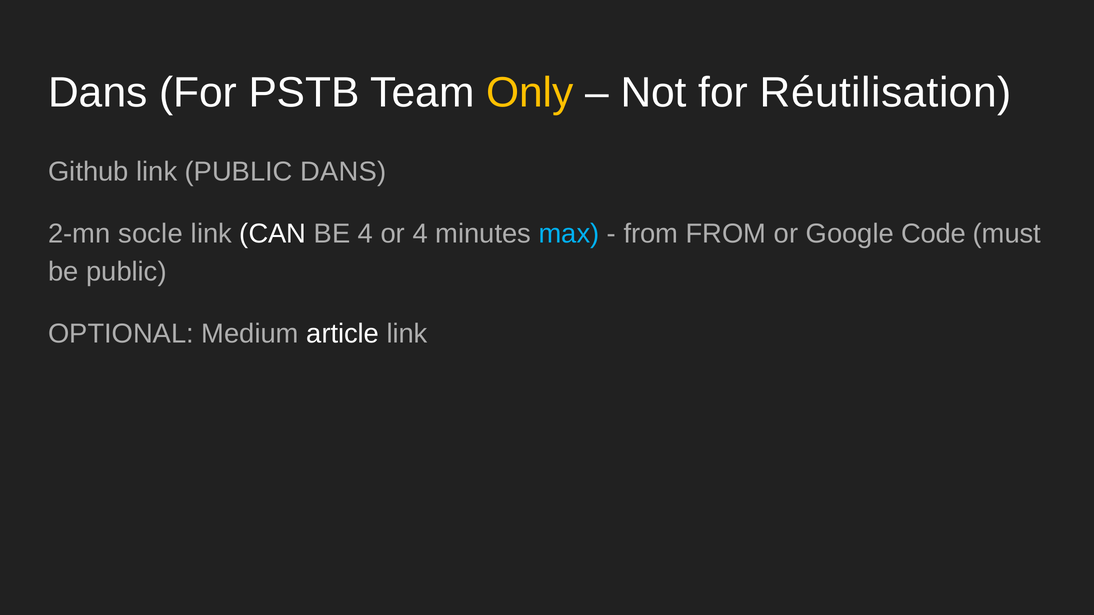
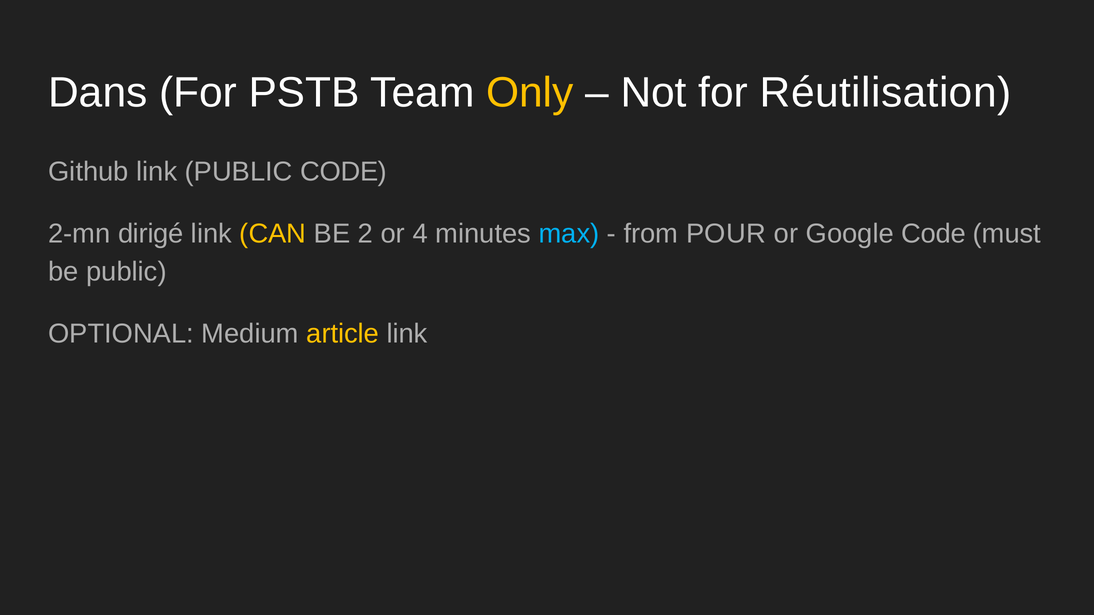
PUBLIC DANS: DANS -> CODE
socle: socle -> dirigé
CAN colour: white -> yellow
BE 4: 4 -> 2
from FROM: FROM -> POUR
article colour: white -> yellow
